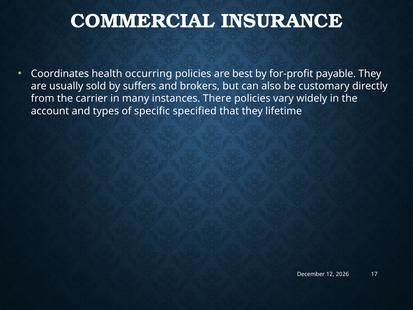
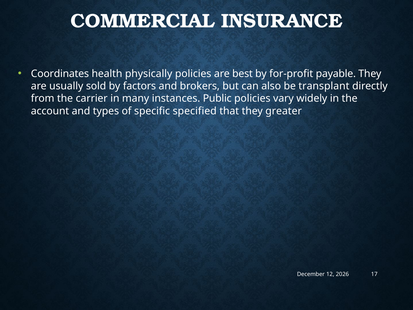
occurring: occurring -> physically
suffers: suffers -> factors
customary: customary -> transplant
There: There -> Public
lifetime: lifetime -> greater
